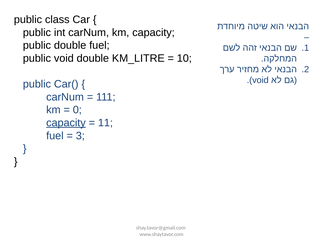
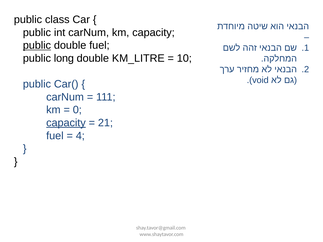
public at (37, 45) underline: none -> present
public void: void -> long
11: 11 -> 21
3: 3 -> 4
